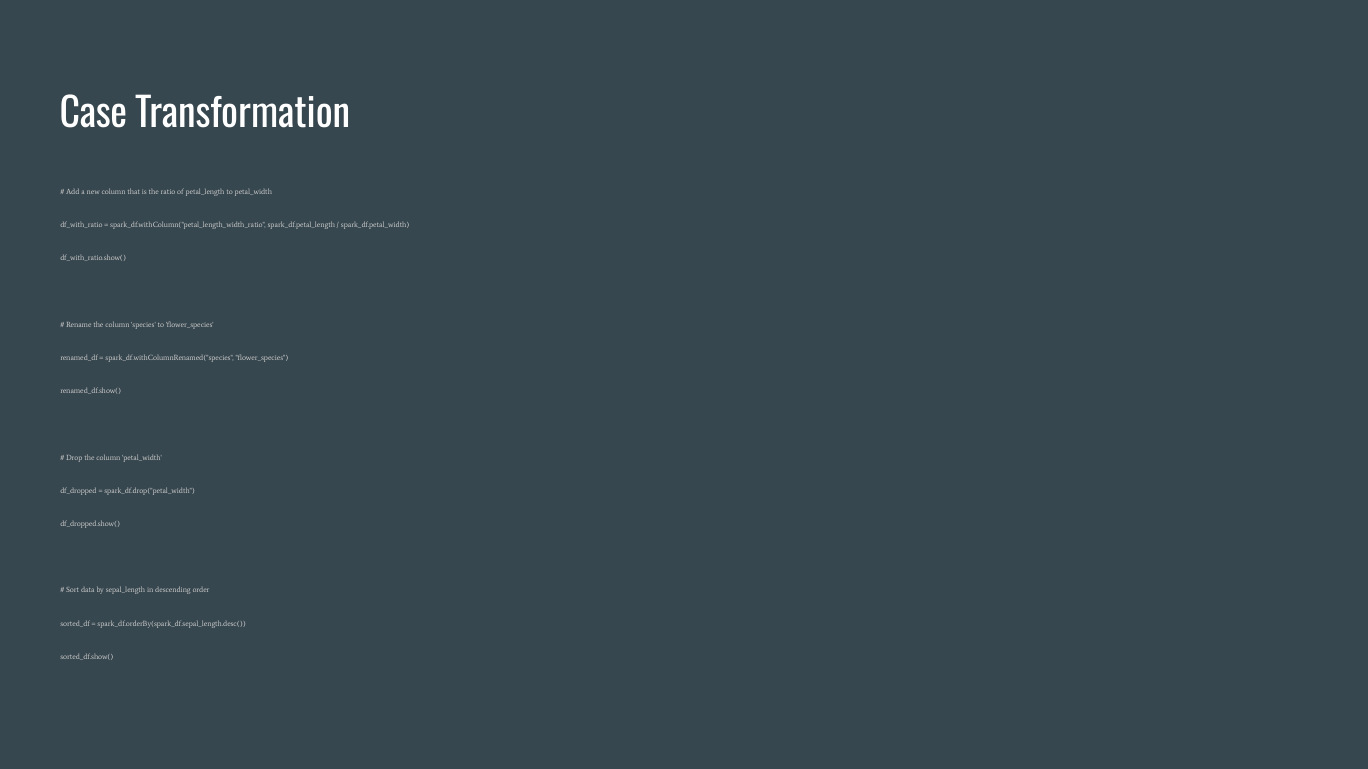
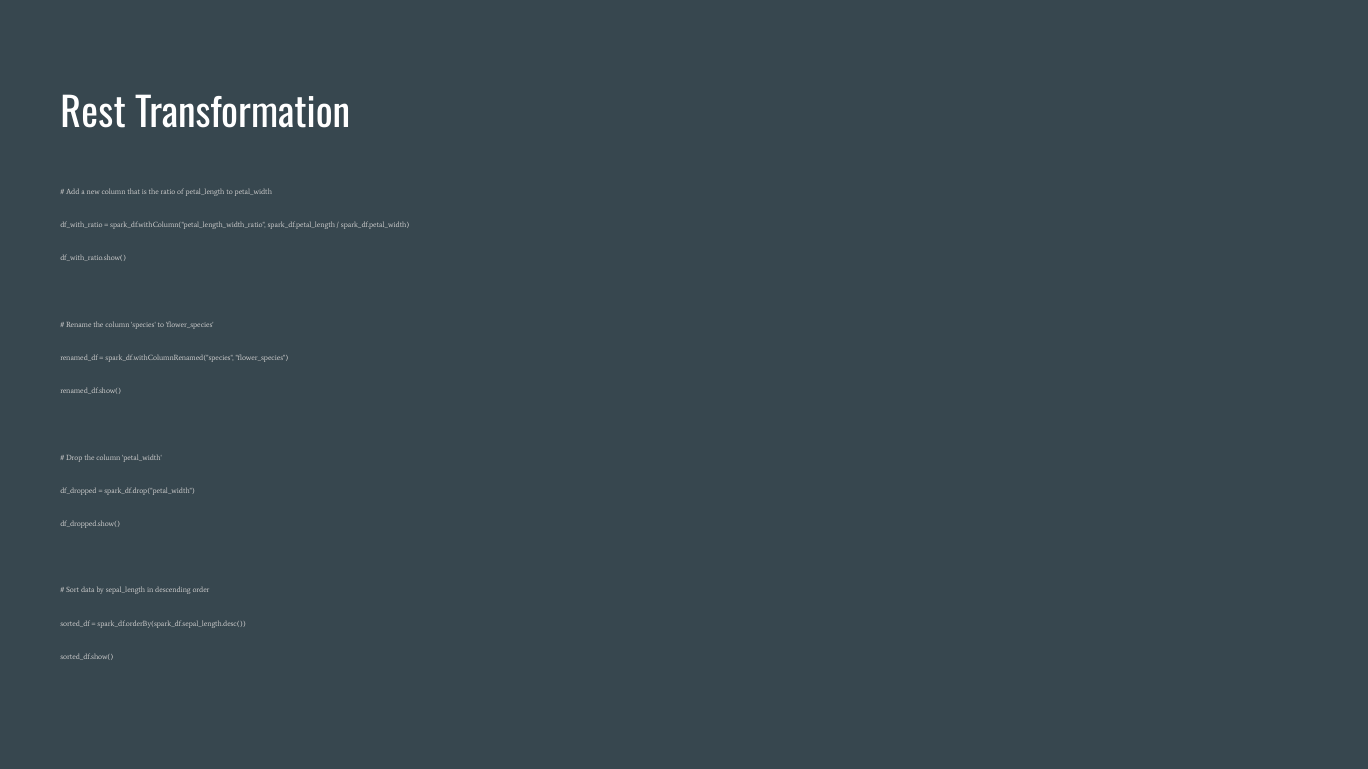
Case: Case -> Rest
